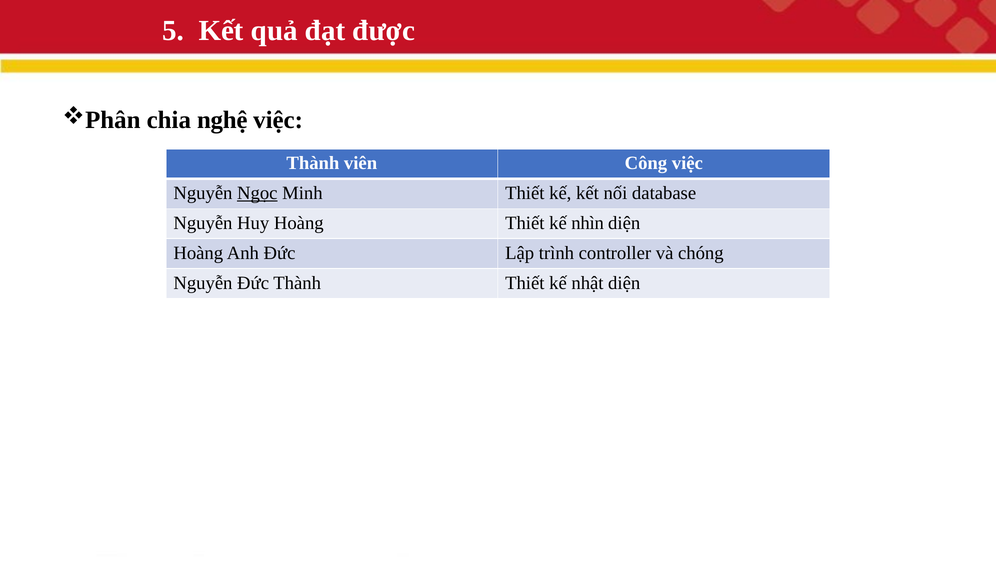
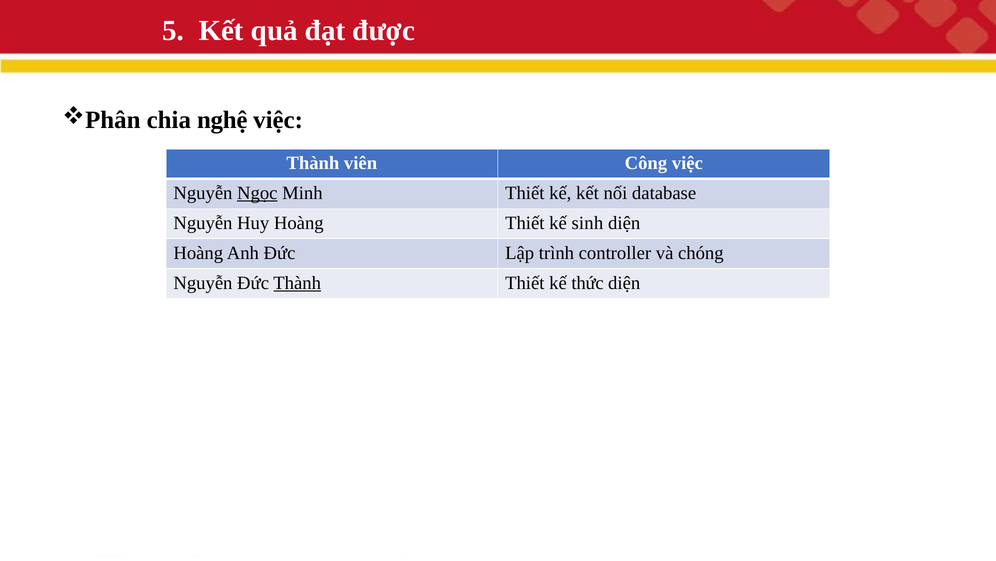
nhìn: nhìn -> sinh
Thành at (297, 283) underline: none -> present
nhật: nhật -> thức
